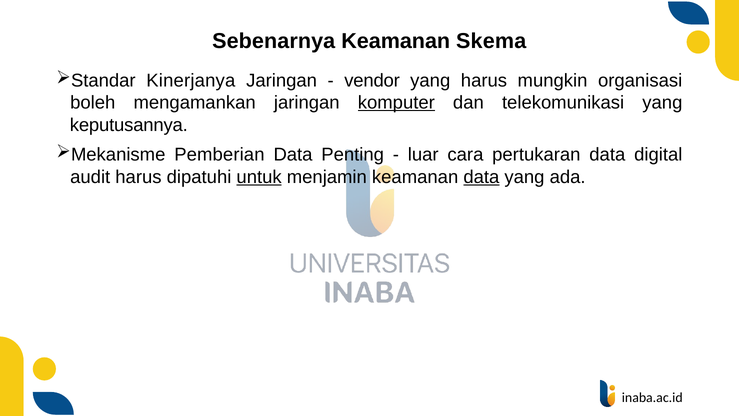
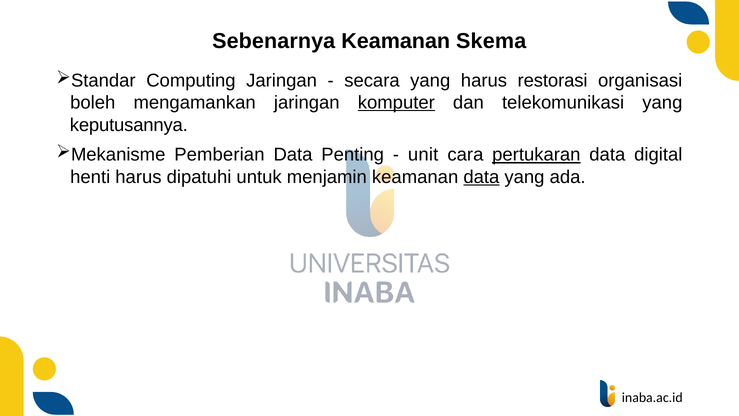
Kinerjanya: Kinerjanya -> Computing
vendor: vendor -> secara
mungkin: mungkin -> restorasi
luar: luar -> unit
pertukaran underline: none -> present
audit: audit -> henti
untuk underline: present -> none
